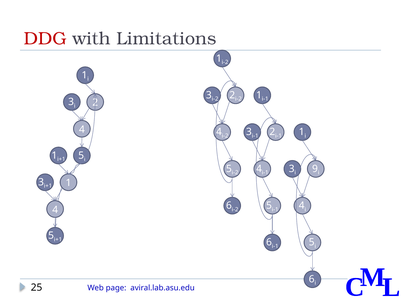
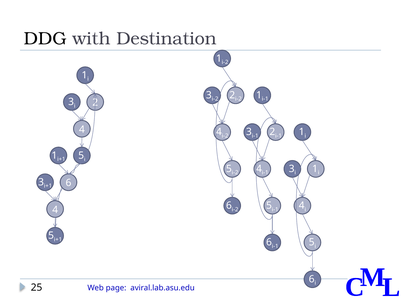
DDG colour: red -> black
Limitations: Limitations -> Destination
9 at (315, 169): 9 -> 1
1 at (68, 183): 1 -> 6
